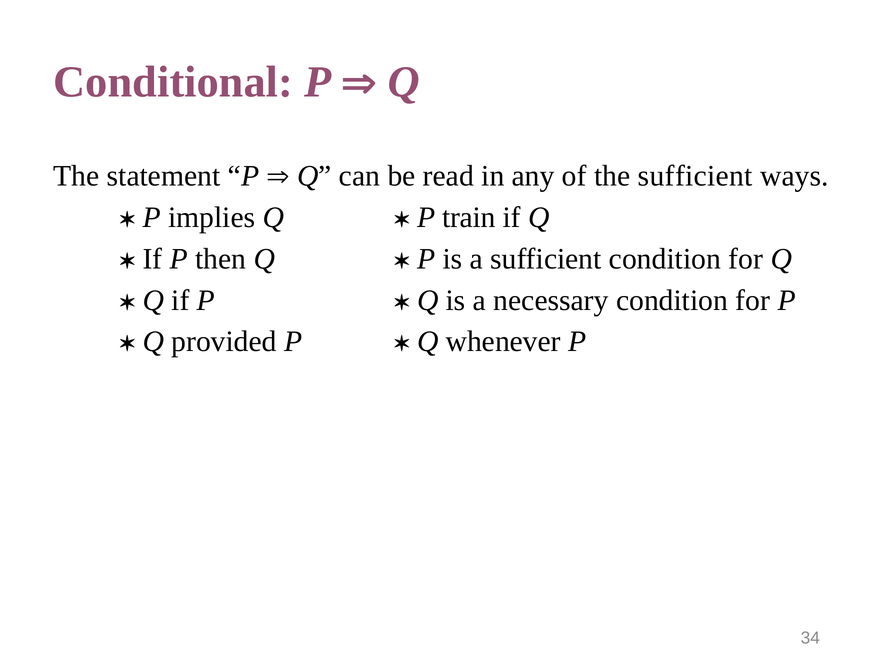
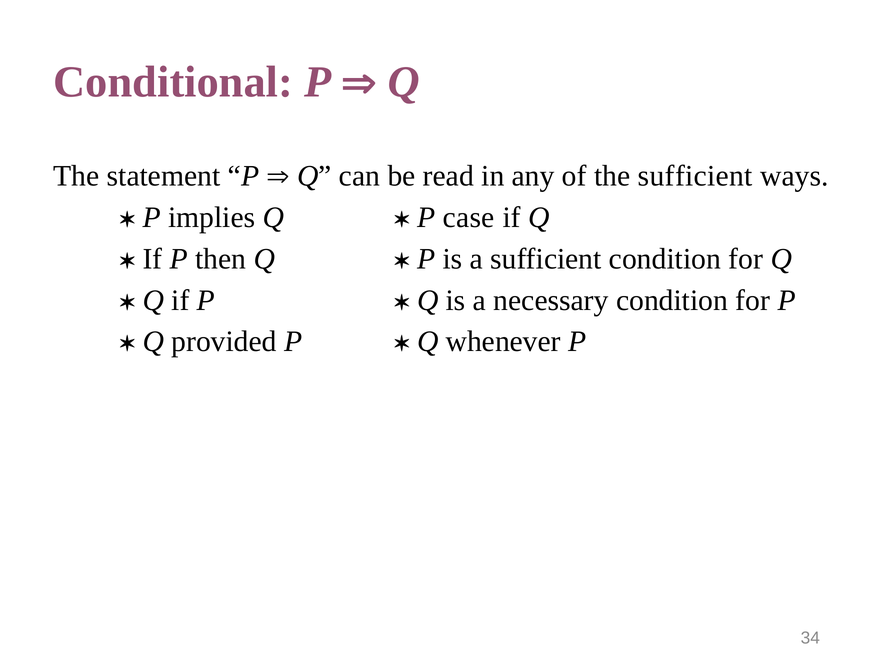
train: train -> case
